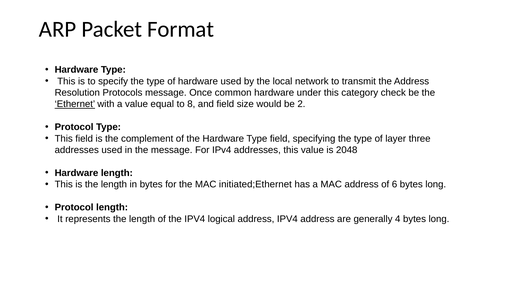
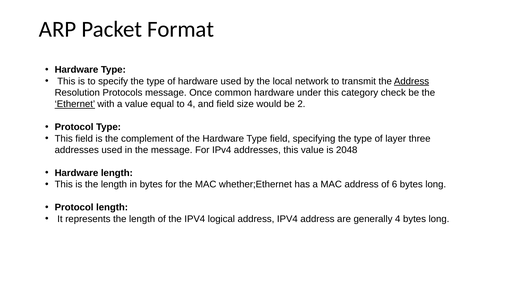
Address at (412, 81) underline: none -> present
to 8: 8 -> 4
initiated;Ethernet: initiated;Ethernet -> whether;Ethernet
